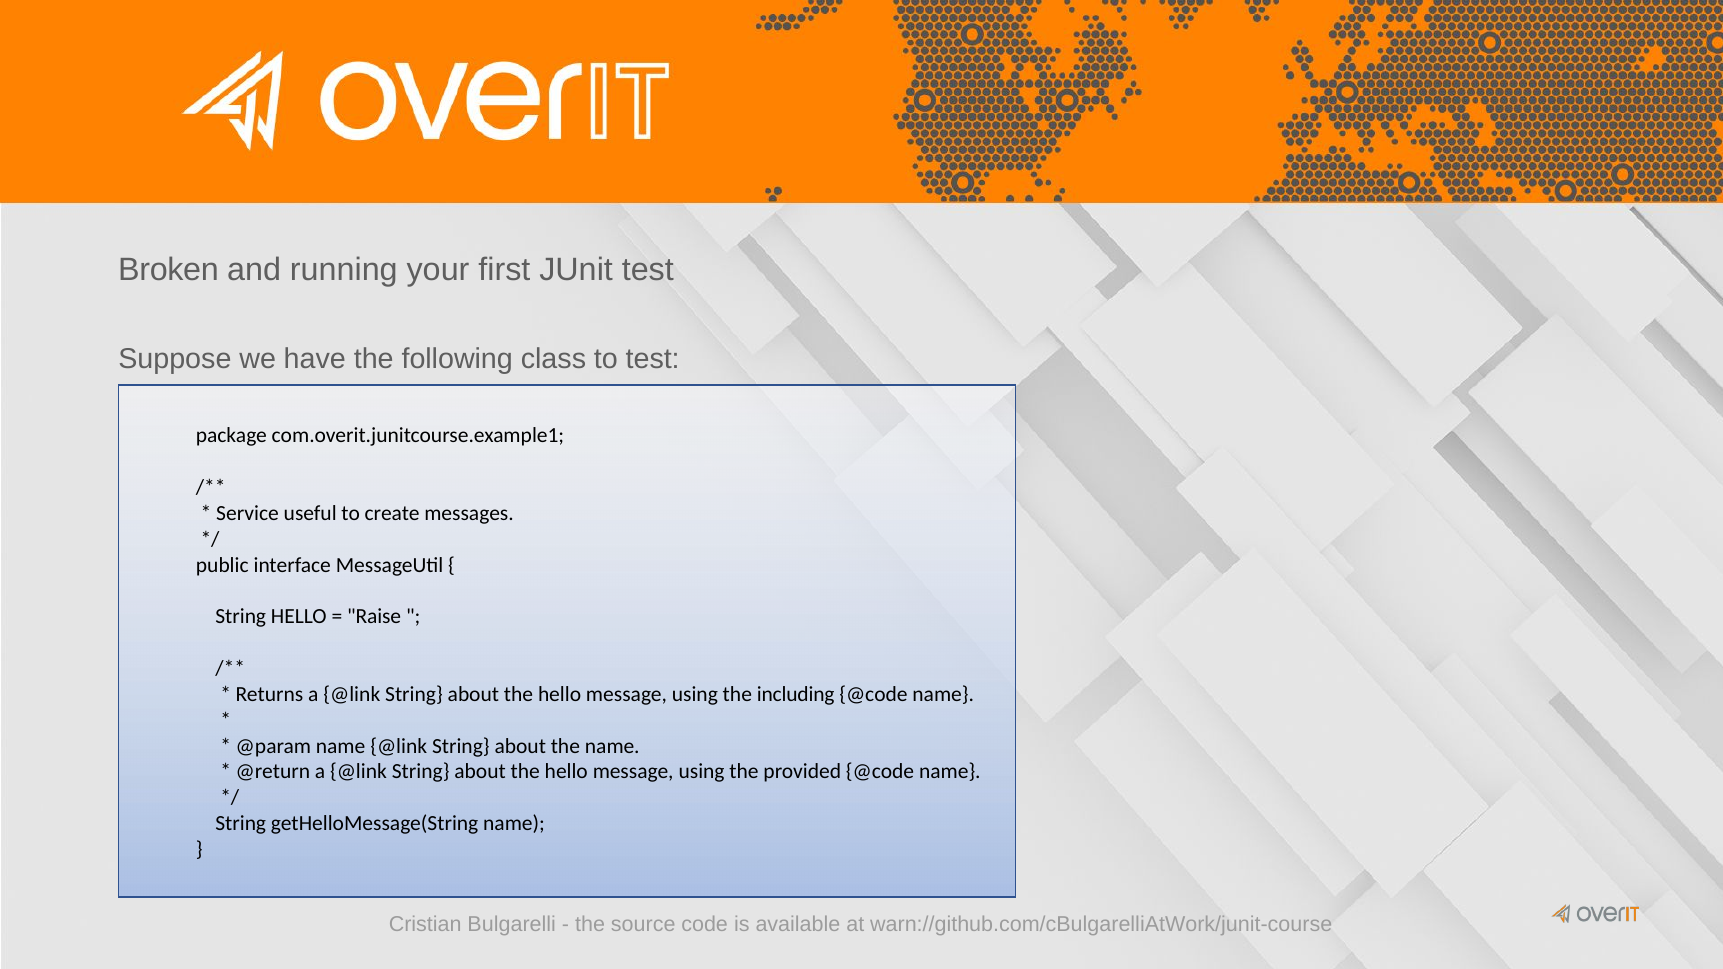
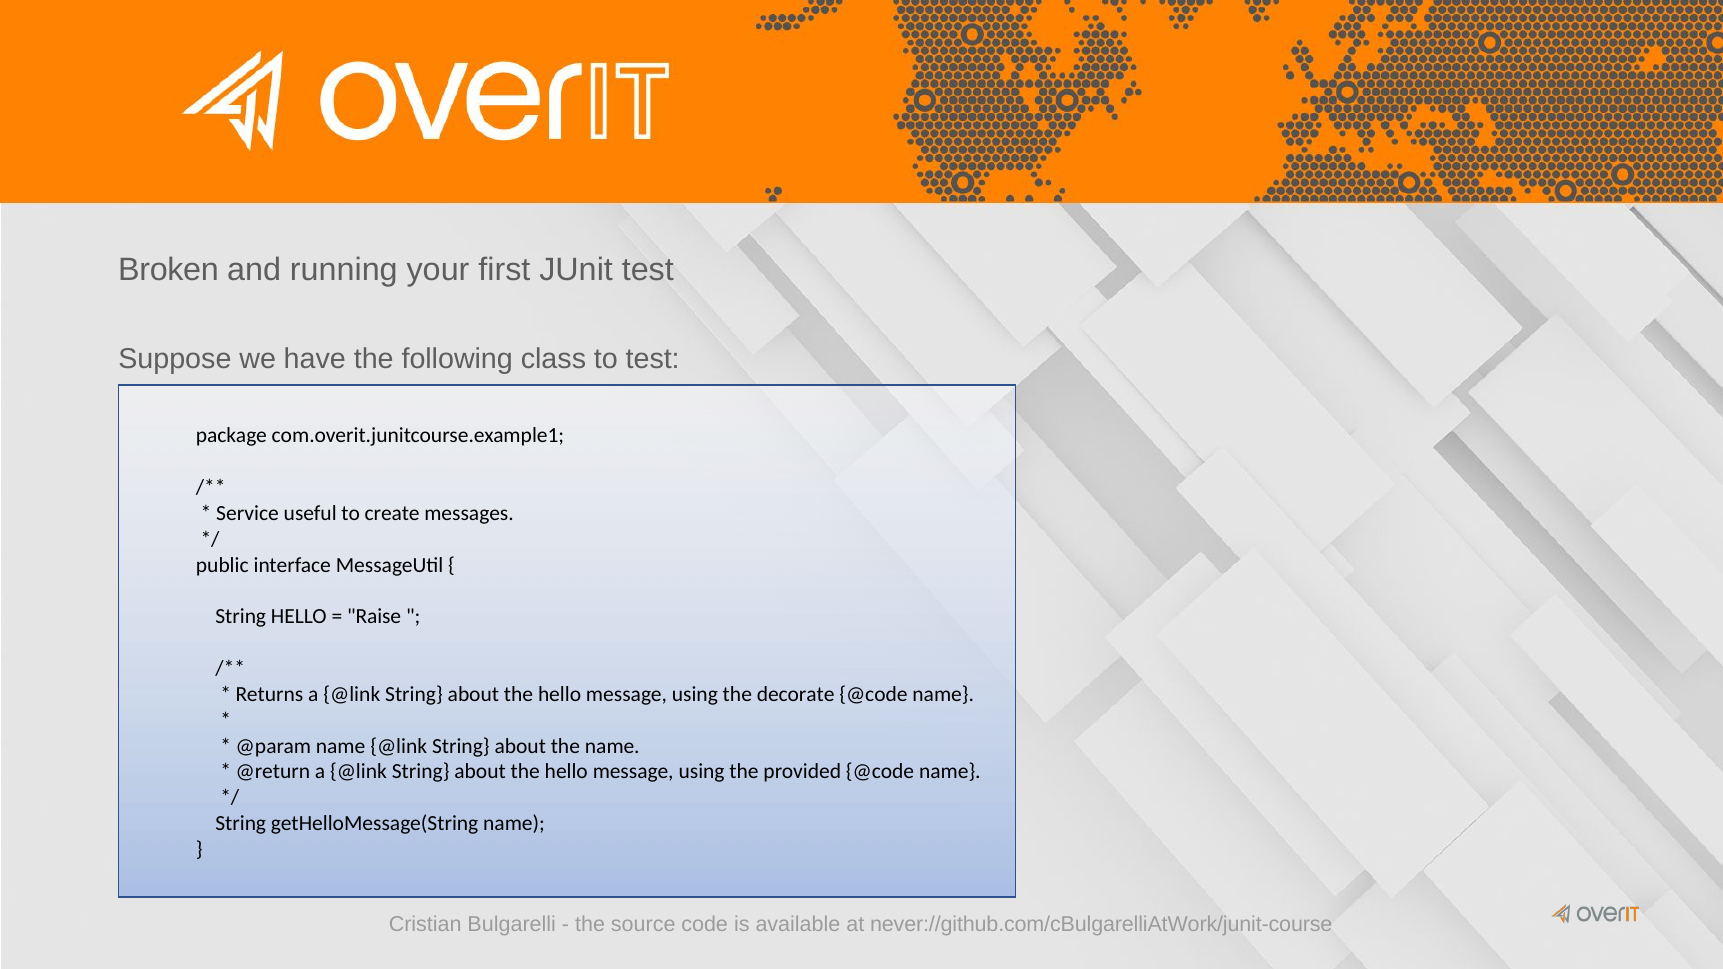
including: including -> decorate
warn://github.com/cBulgarelliAtWork/junit-course: warn://github.com/cBulgarelliAtWork/junit-course -> never://github.com/cBulgarelliAtWork/junit-course
